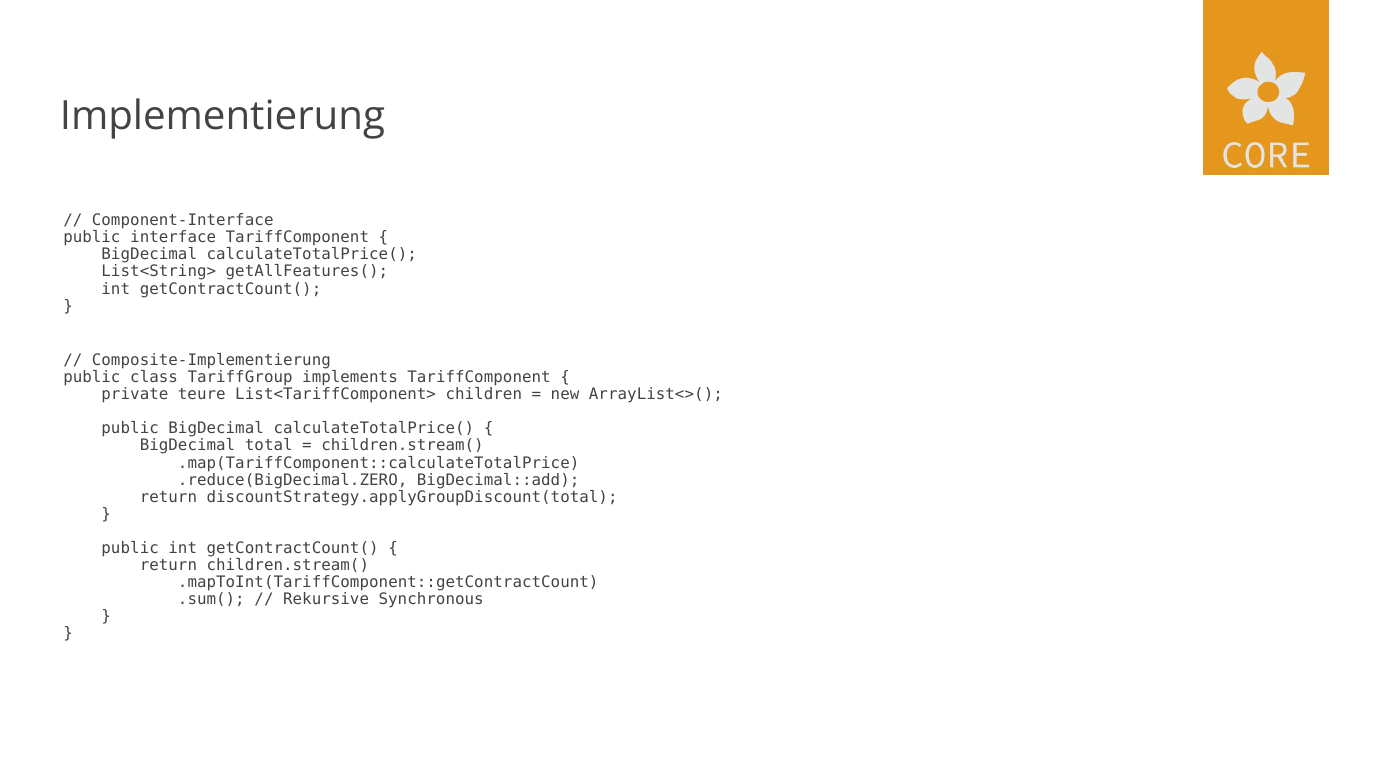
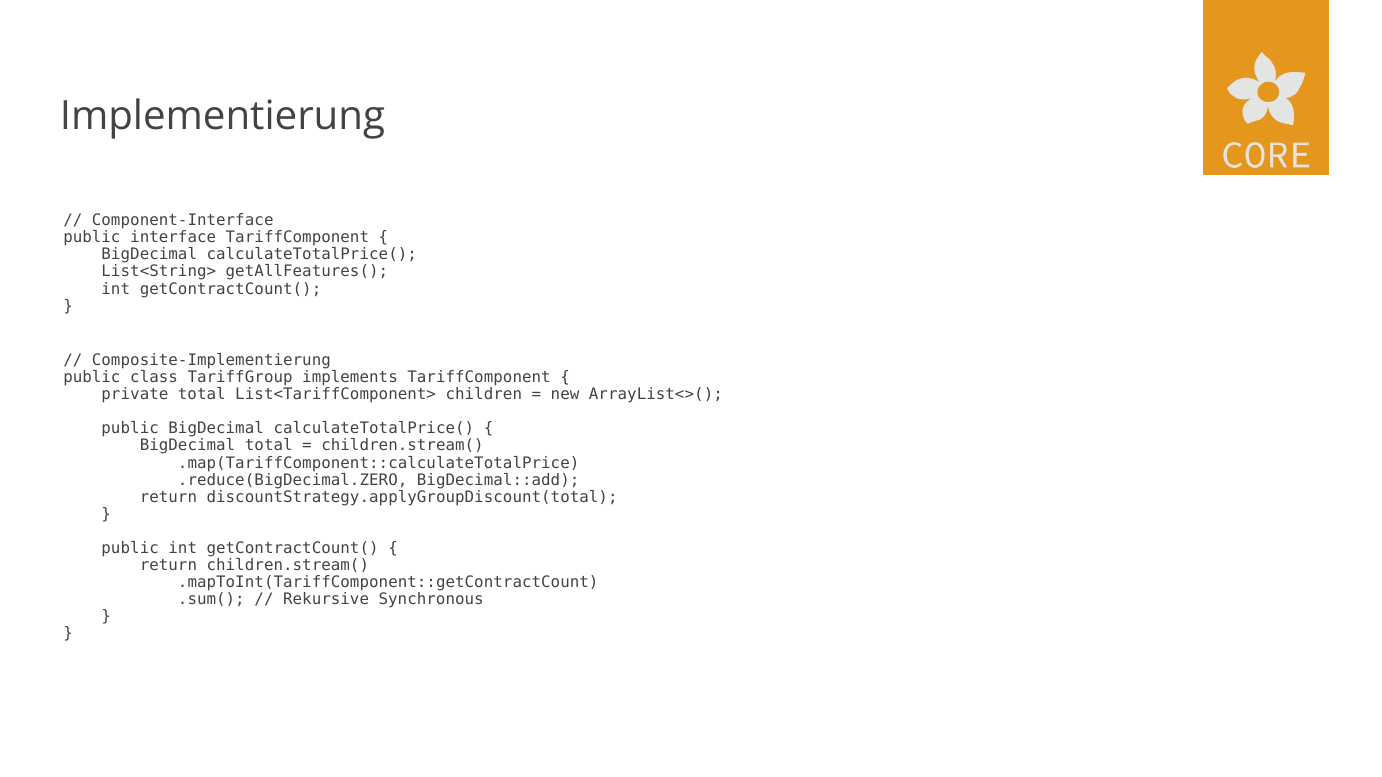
private teure: teure -> total
